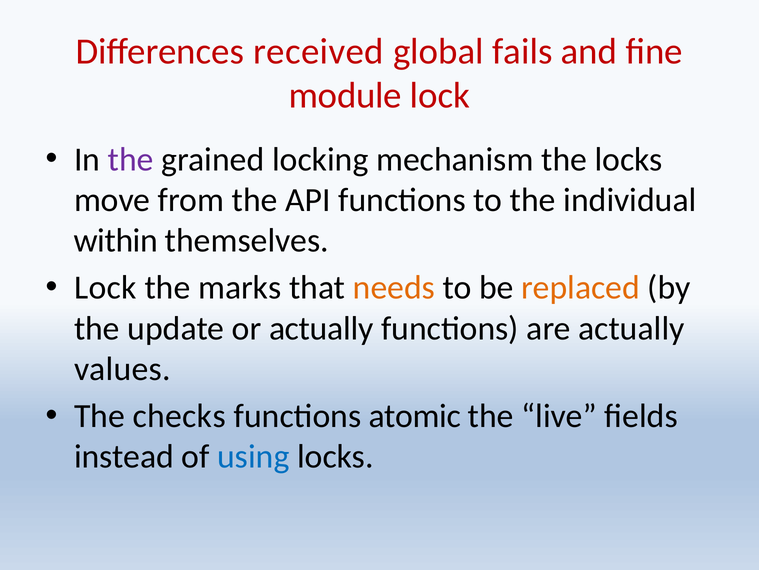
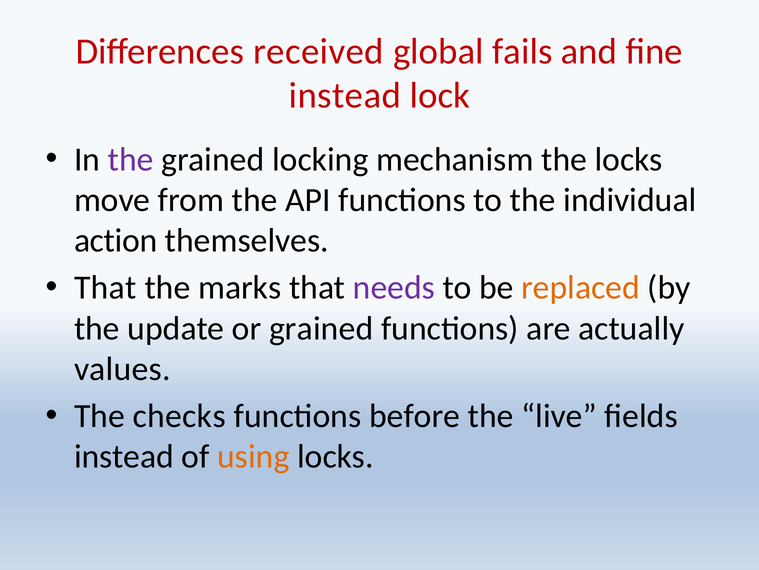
module at (345, 96): module -> instead
within: within -> action
Lock at (105, 287): Lock -> That
needs colour: orange -> purple
or actually: actually -> grained
atomic: atomic -> before
using colour: blue -> orange
